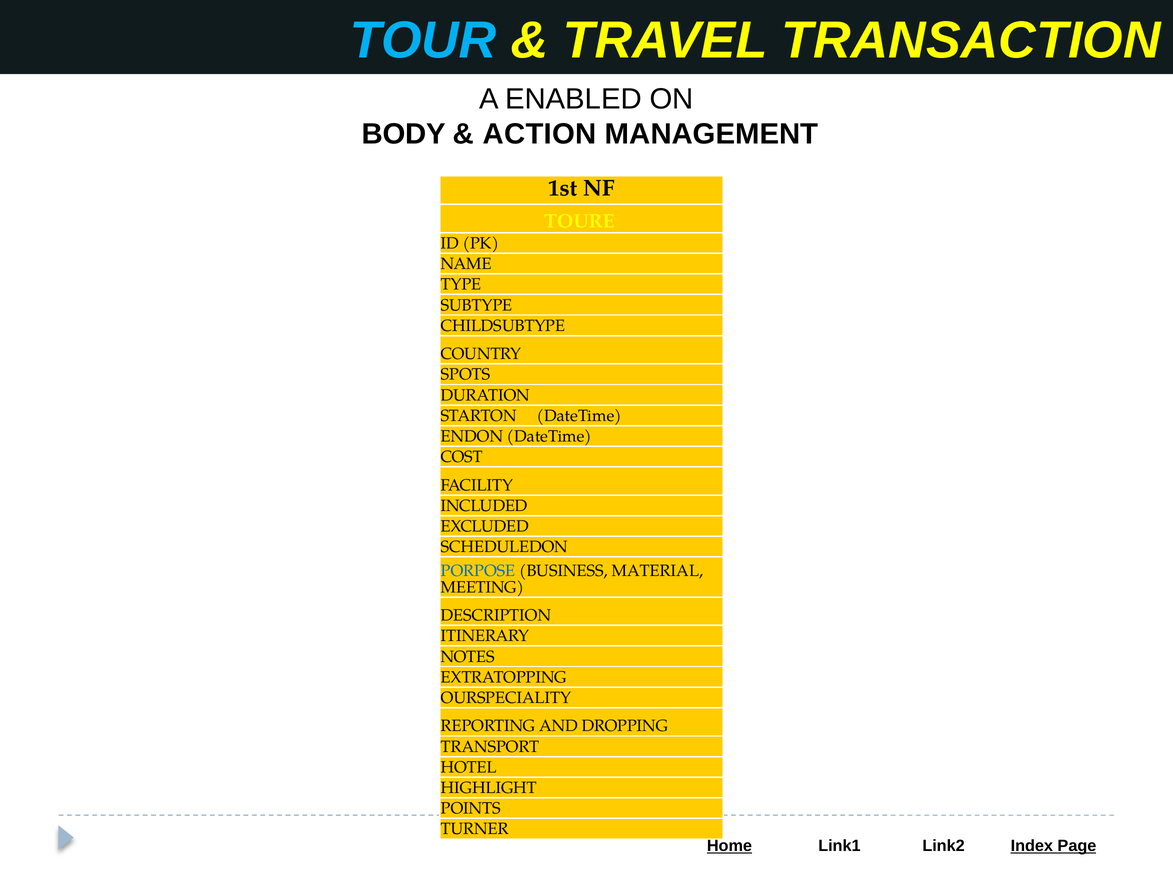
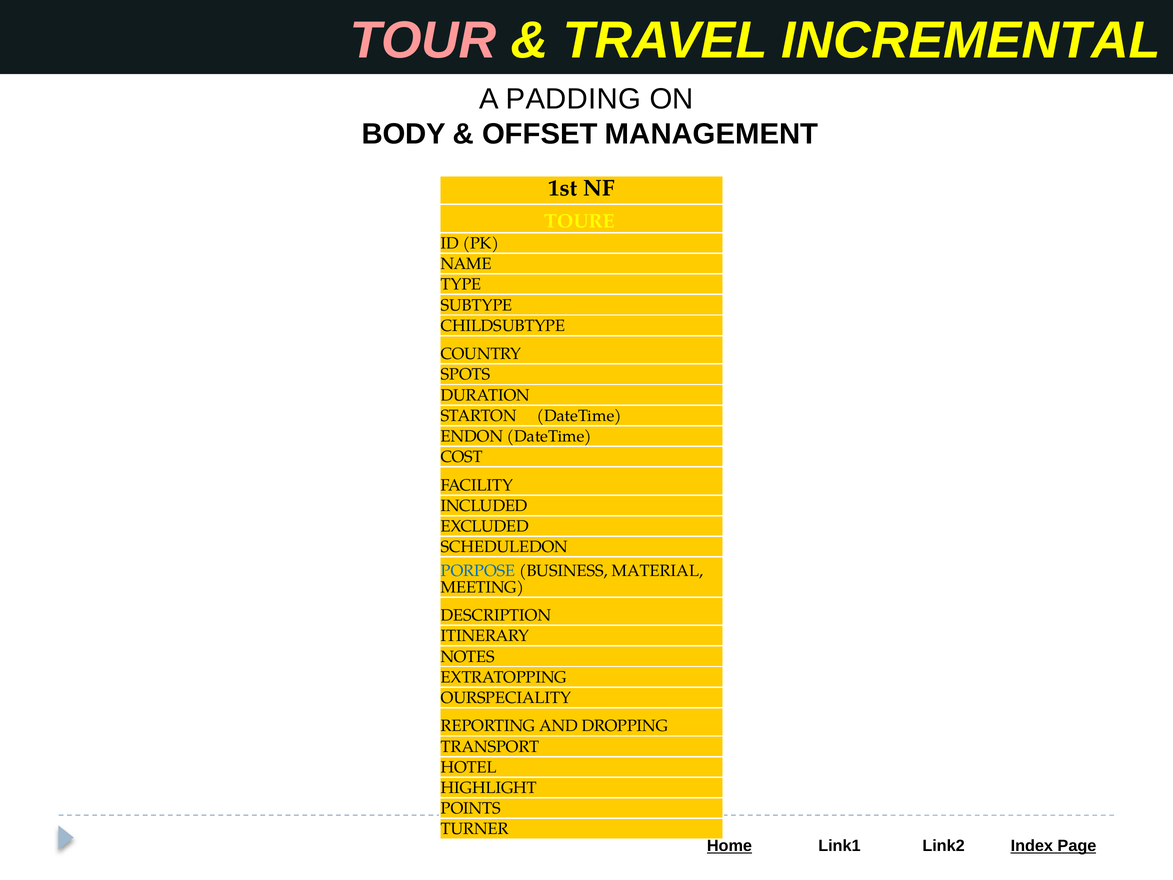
TOUR colour: light blue -> pink
TRANSACTION: TRANSACTION -> INCREMENTAL
ENABLED: ENABLED -> PADDING
ACTION: ACTION -> OFFSET
